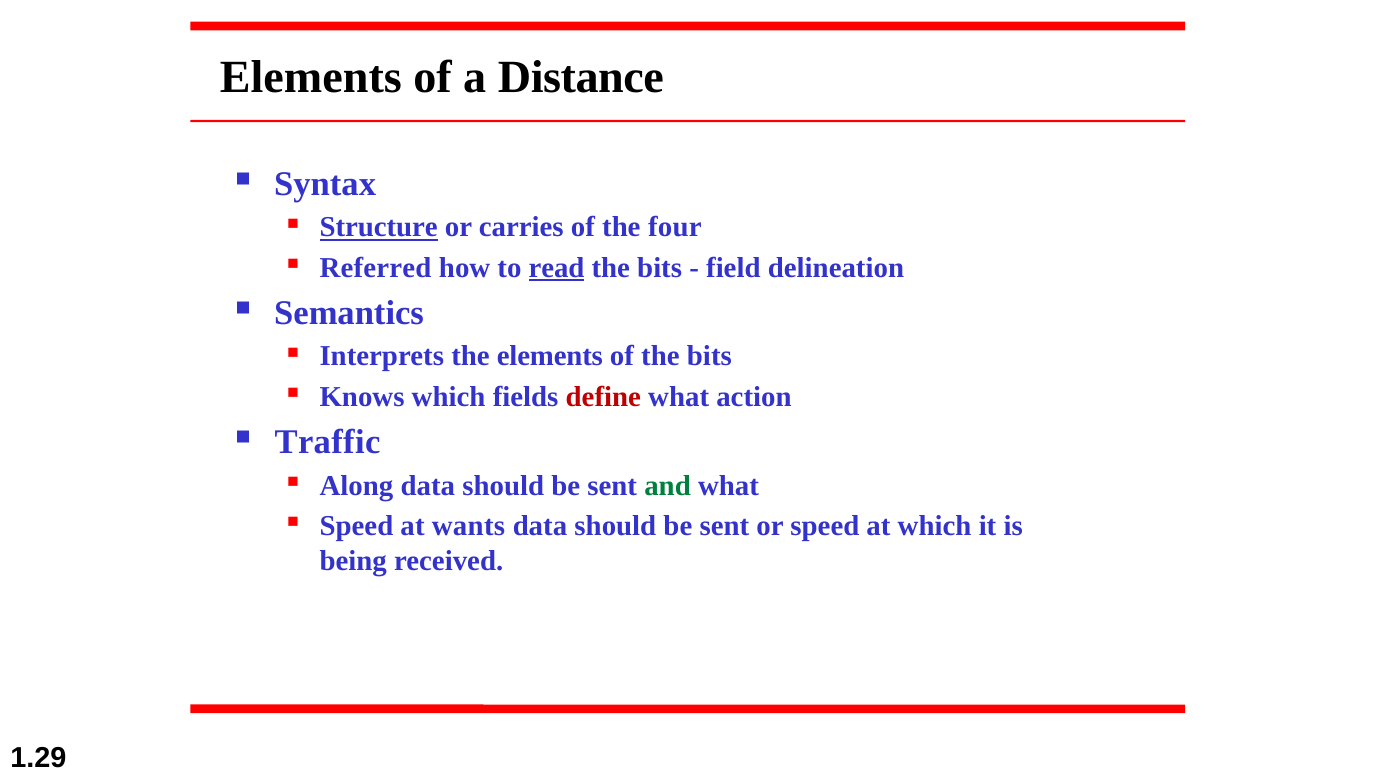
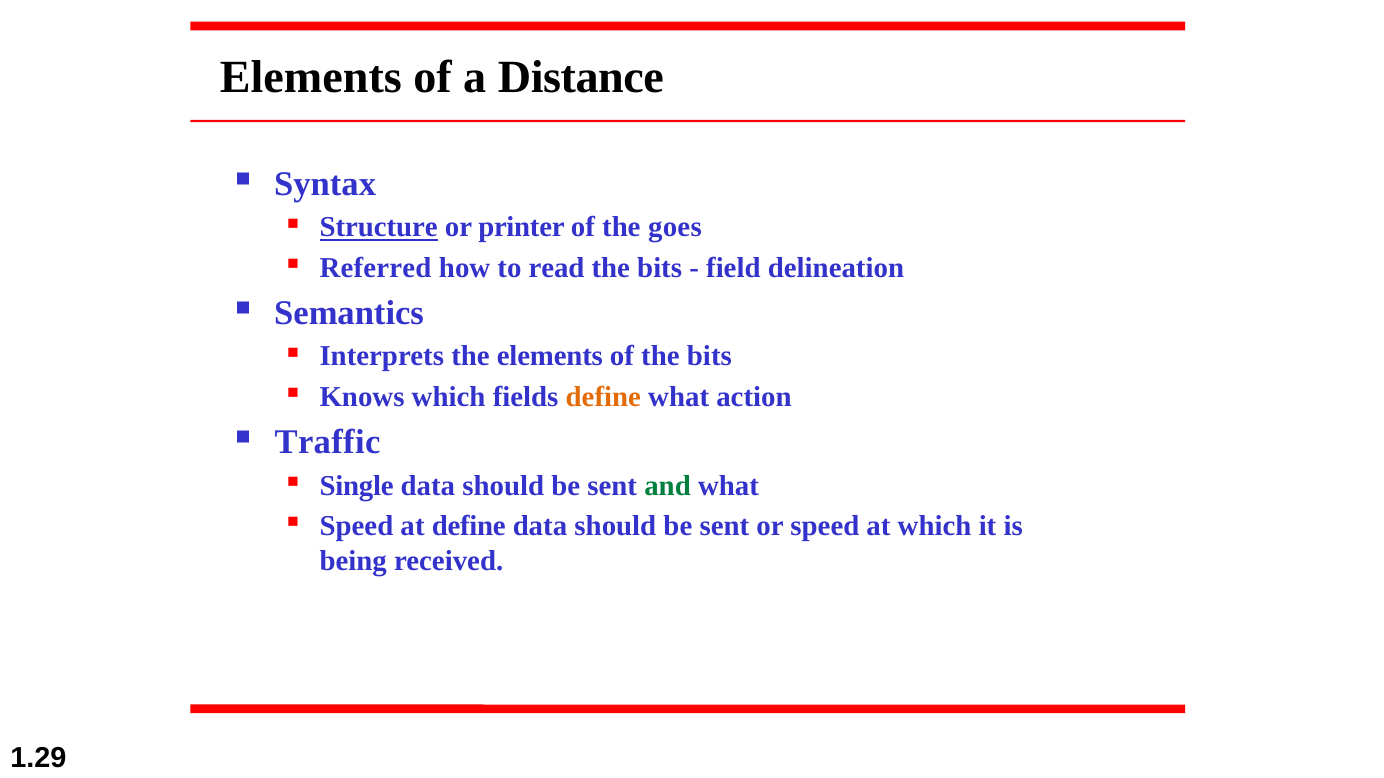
carries: carries -> printer
four: four -> goes
read underline: present -> none
define at (603, 397) colour: red -> orange
Along: Along -> Single
at wants: wants -> define
